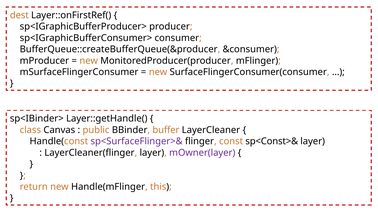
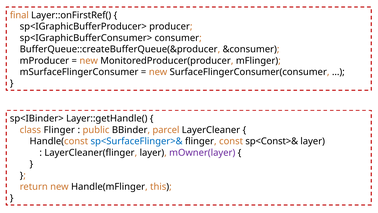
dest: dest -> final
class Canvas: Canvas -> Flinger
buffer: buffer -> parcel
sp<SurfaceFlinger>& colour: purple -> blue
